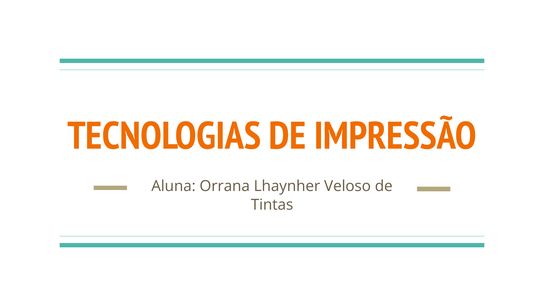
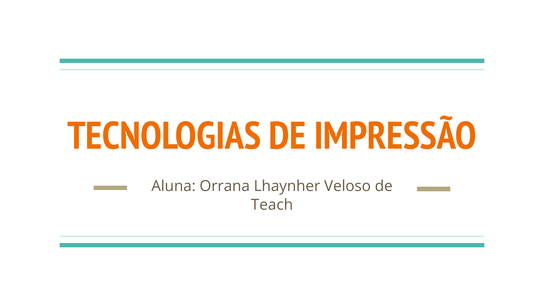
Tintas: Tintas -> Teach
